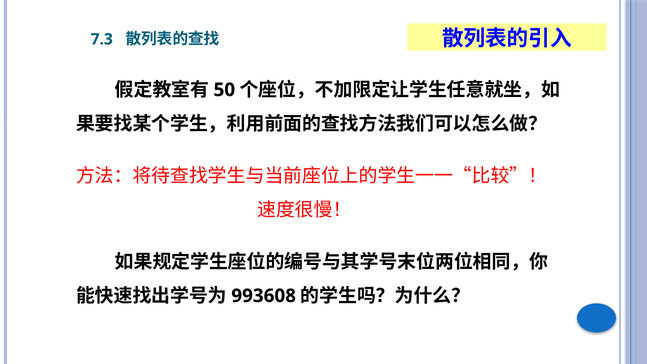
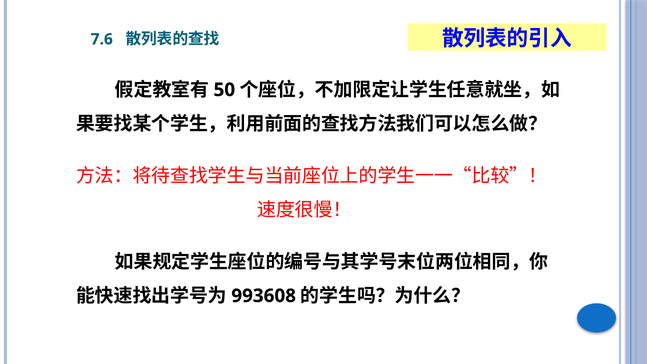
7.3: 7.3 -> 7.6
